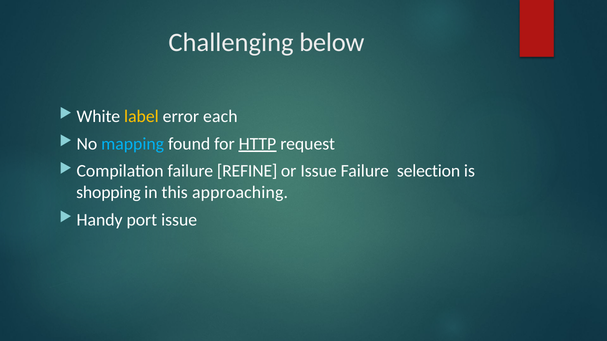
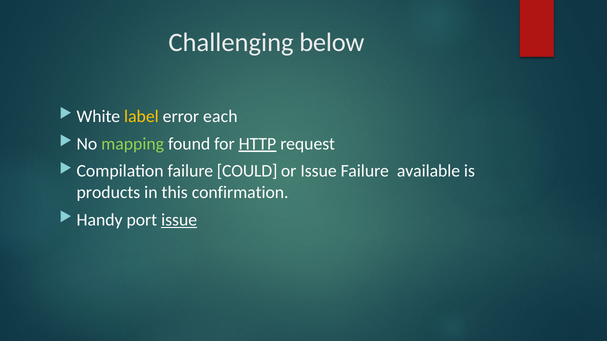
mapping colour: light blue -> light green
REFINE: REFINE -> COULD
selection: selection -> available
shopping: shopping -> products
approaching: approaching -> confirmation
issue at (179, 220) underline: none -> present
